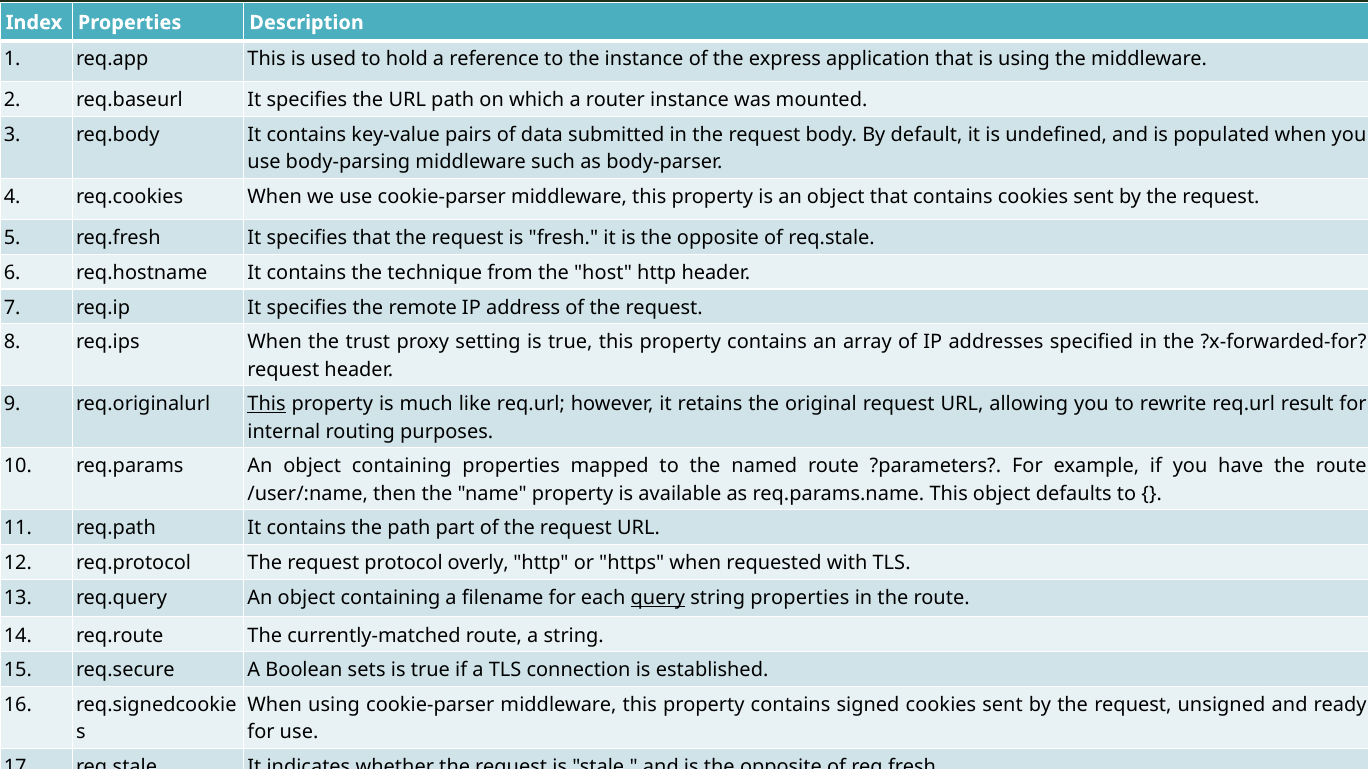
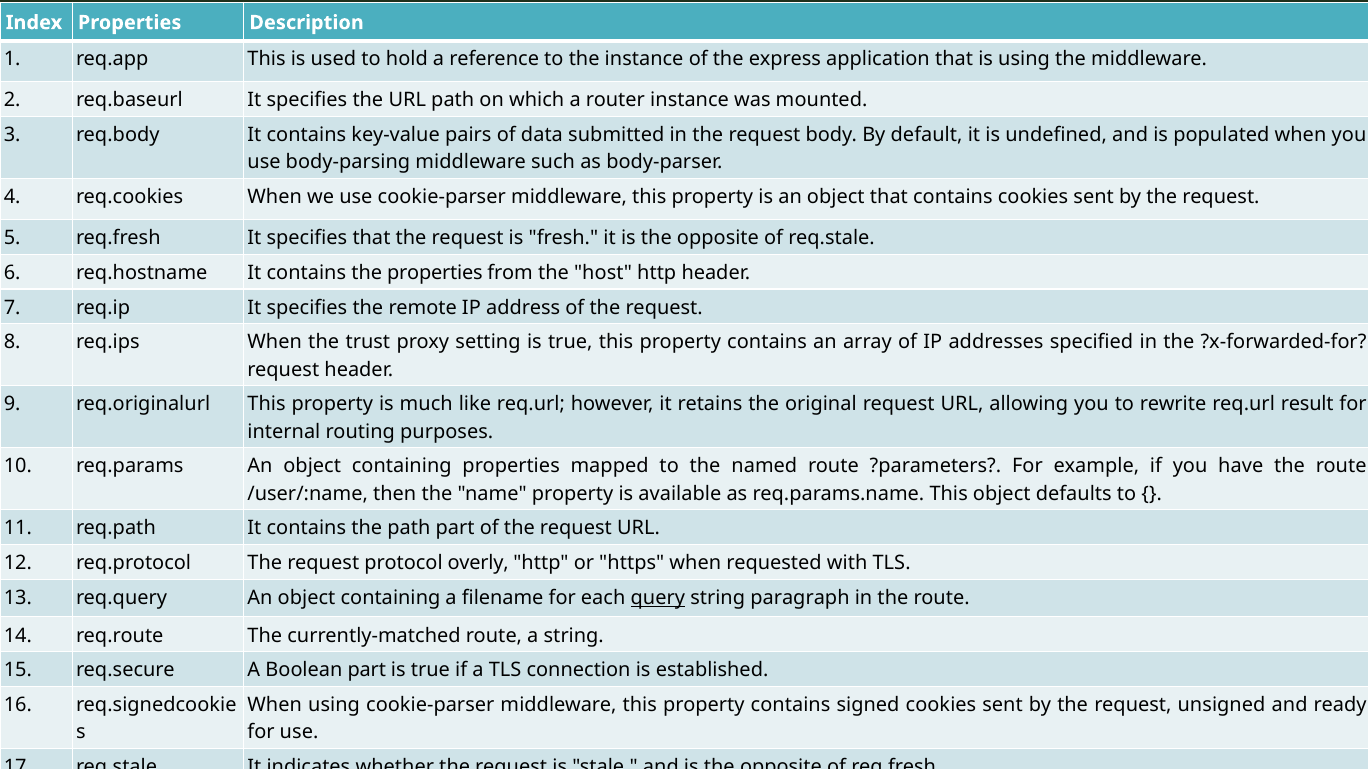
the technique: technique -> properties
This at (267, 405) underline: present -> none
string properties: properties -> paragraph
Boolean sets: sets -> part
